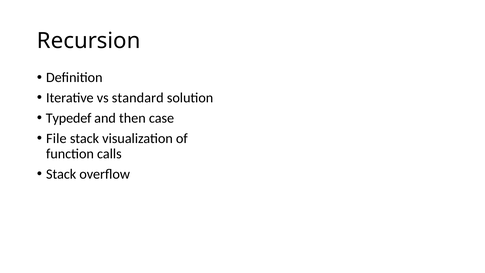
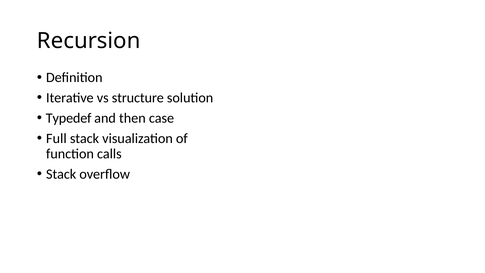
standard: standard -> structure
File: File -> Full
